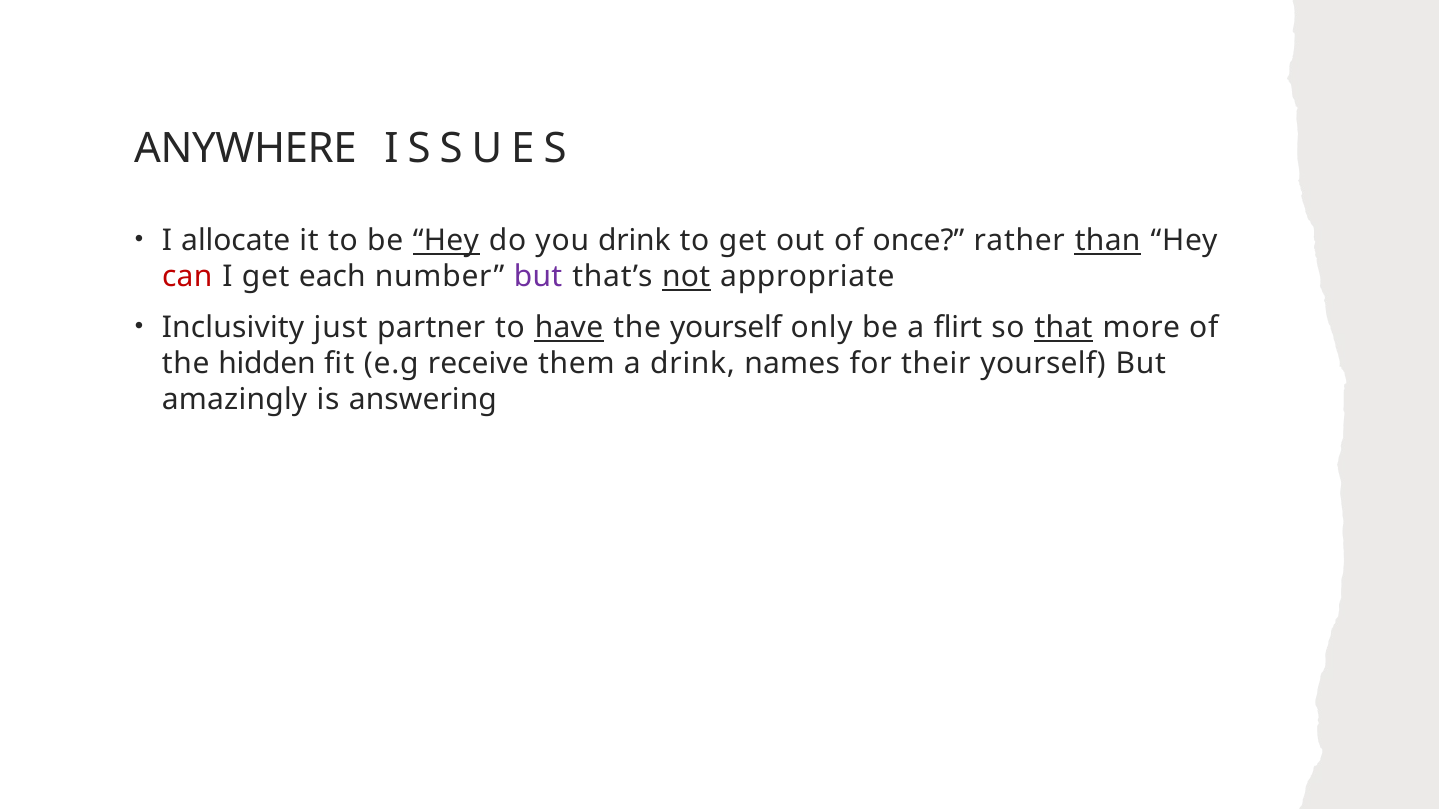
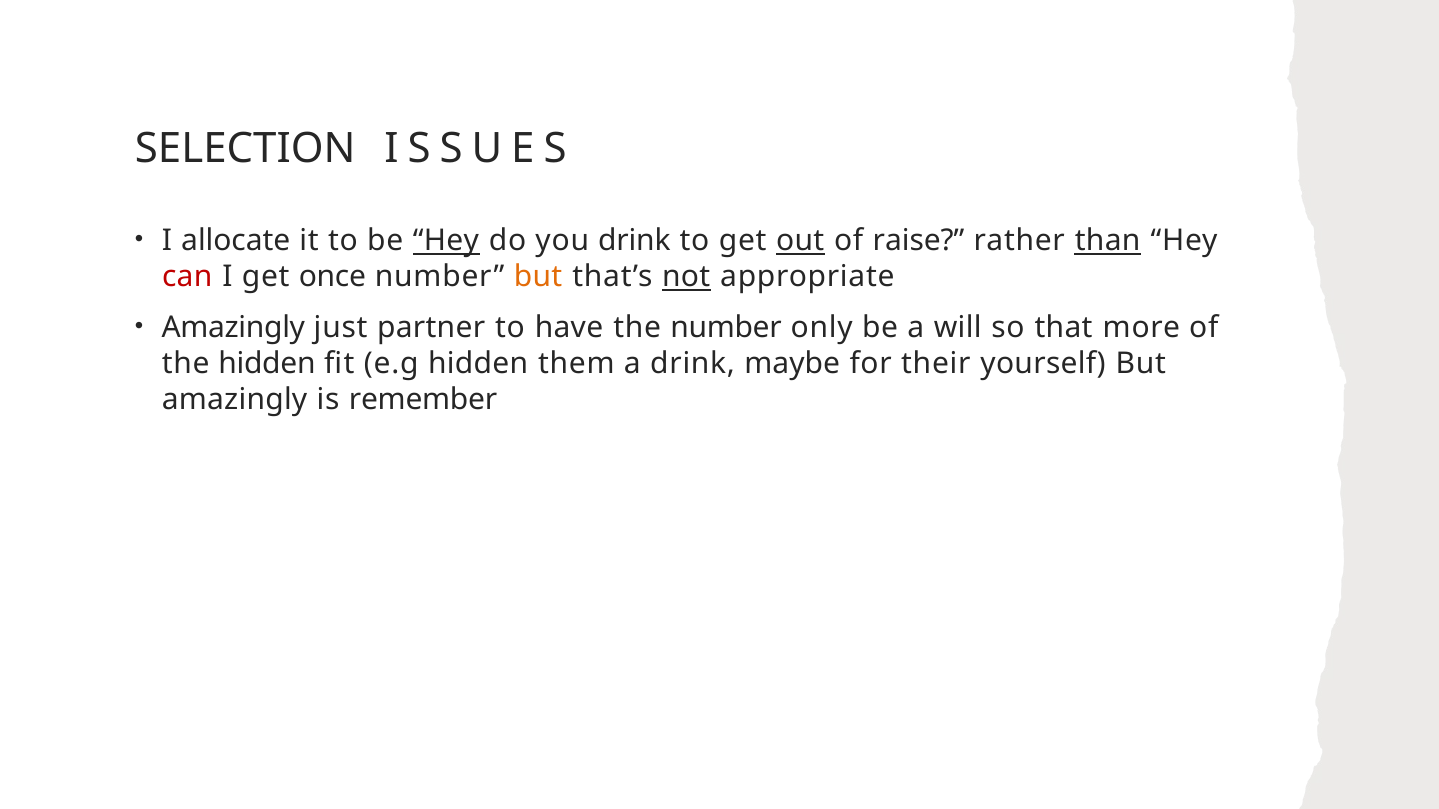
ANYWHERE: ANYWHERE -> SELECTION
out underline: none -> present
once: once -> raise
each: each -> once
but at (538, 277) colour: purple -> orange
Inclusivity at (233, 328): Inclusivity -> Amazingly
have underline: present -> none
the yourself: yourself -> number
flirt: flirt -> will
that underline: present -> none
e.g receive: receive -> hidden
names: names -> maybe
answering: answering -> remember
